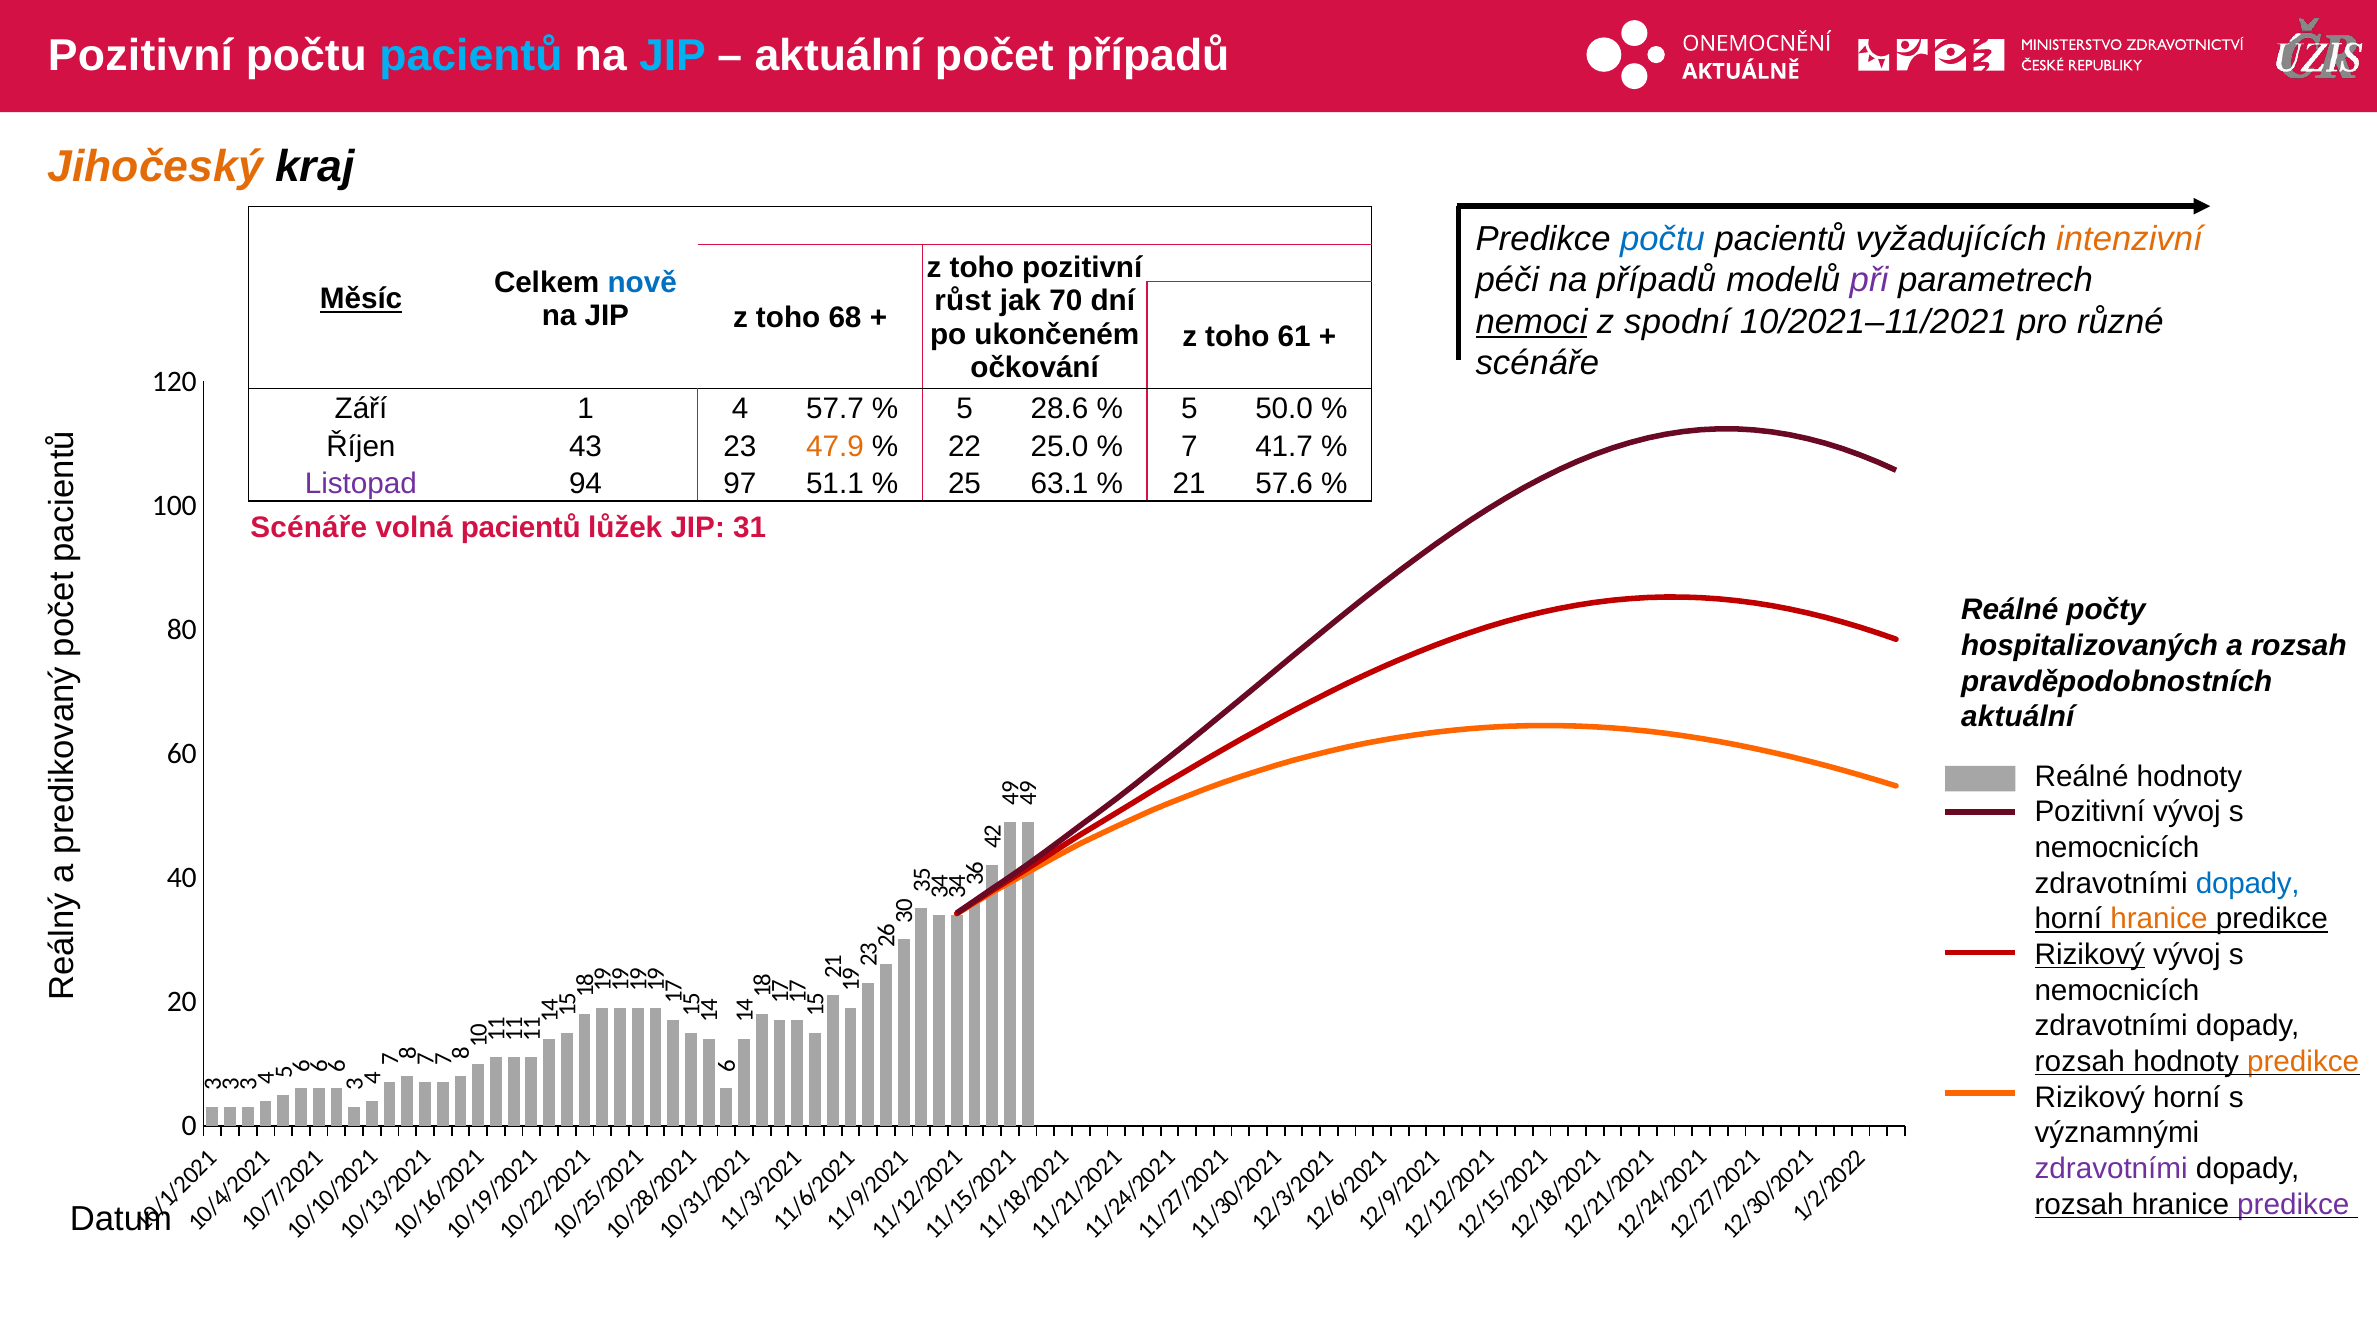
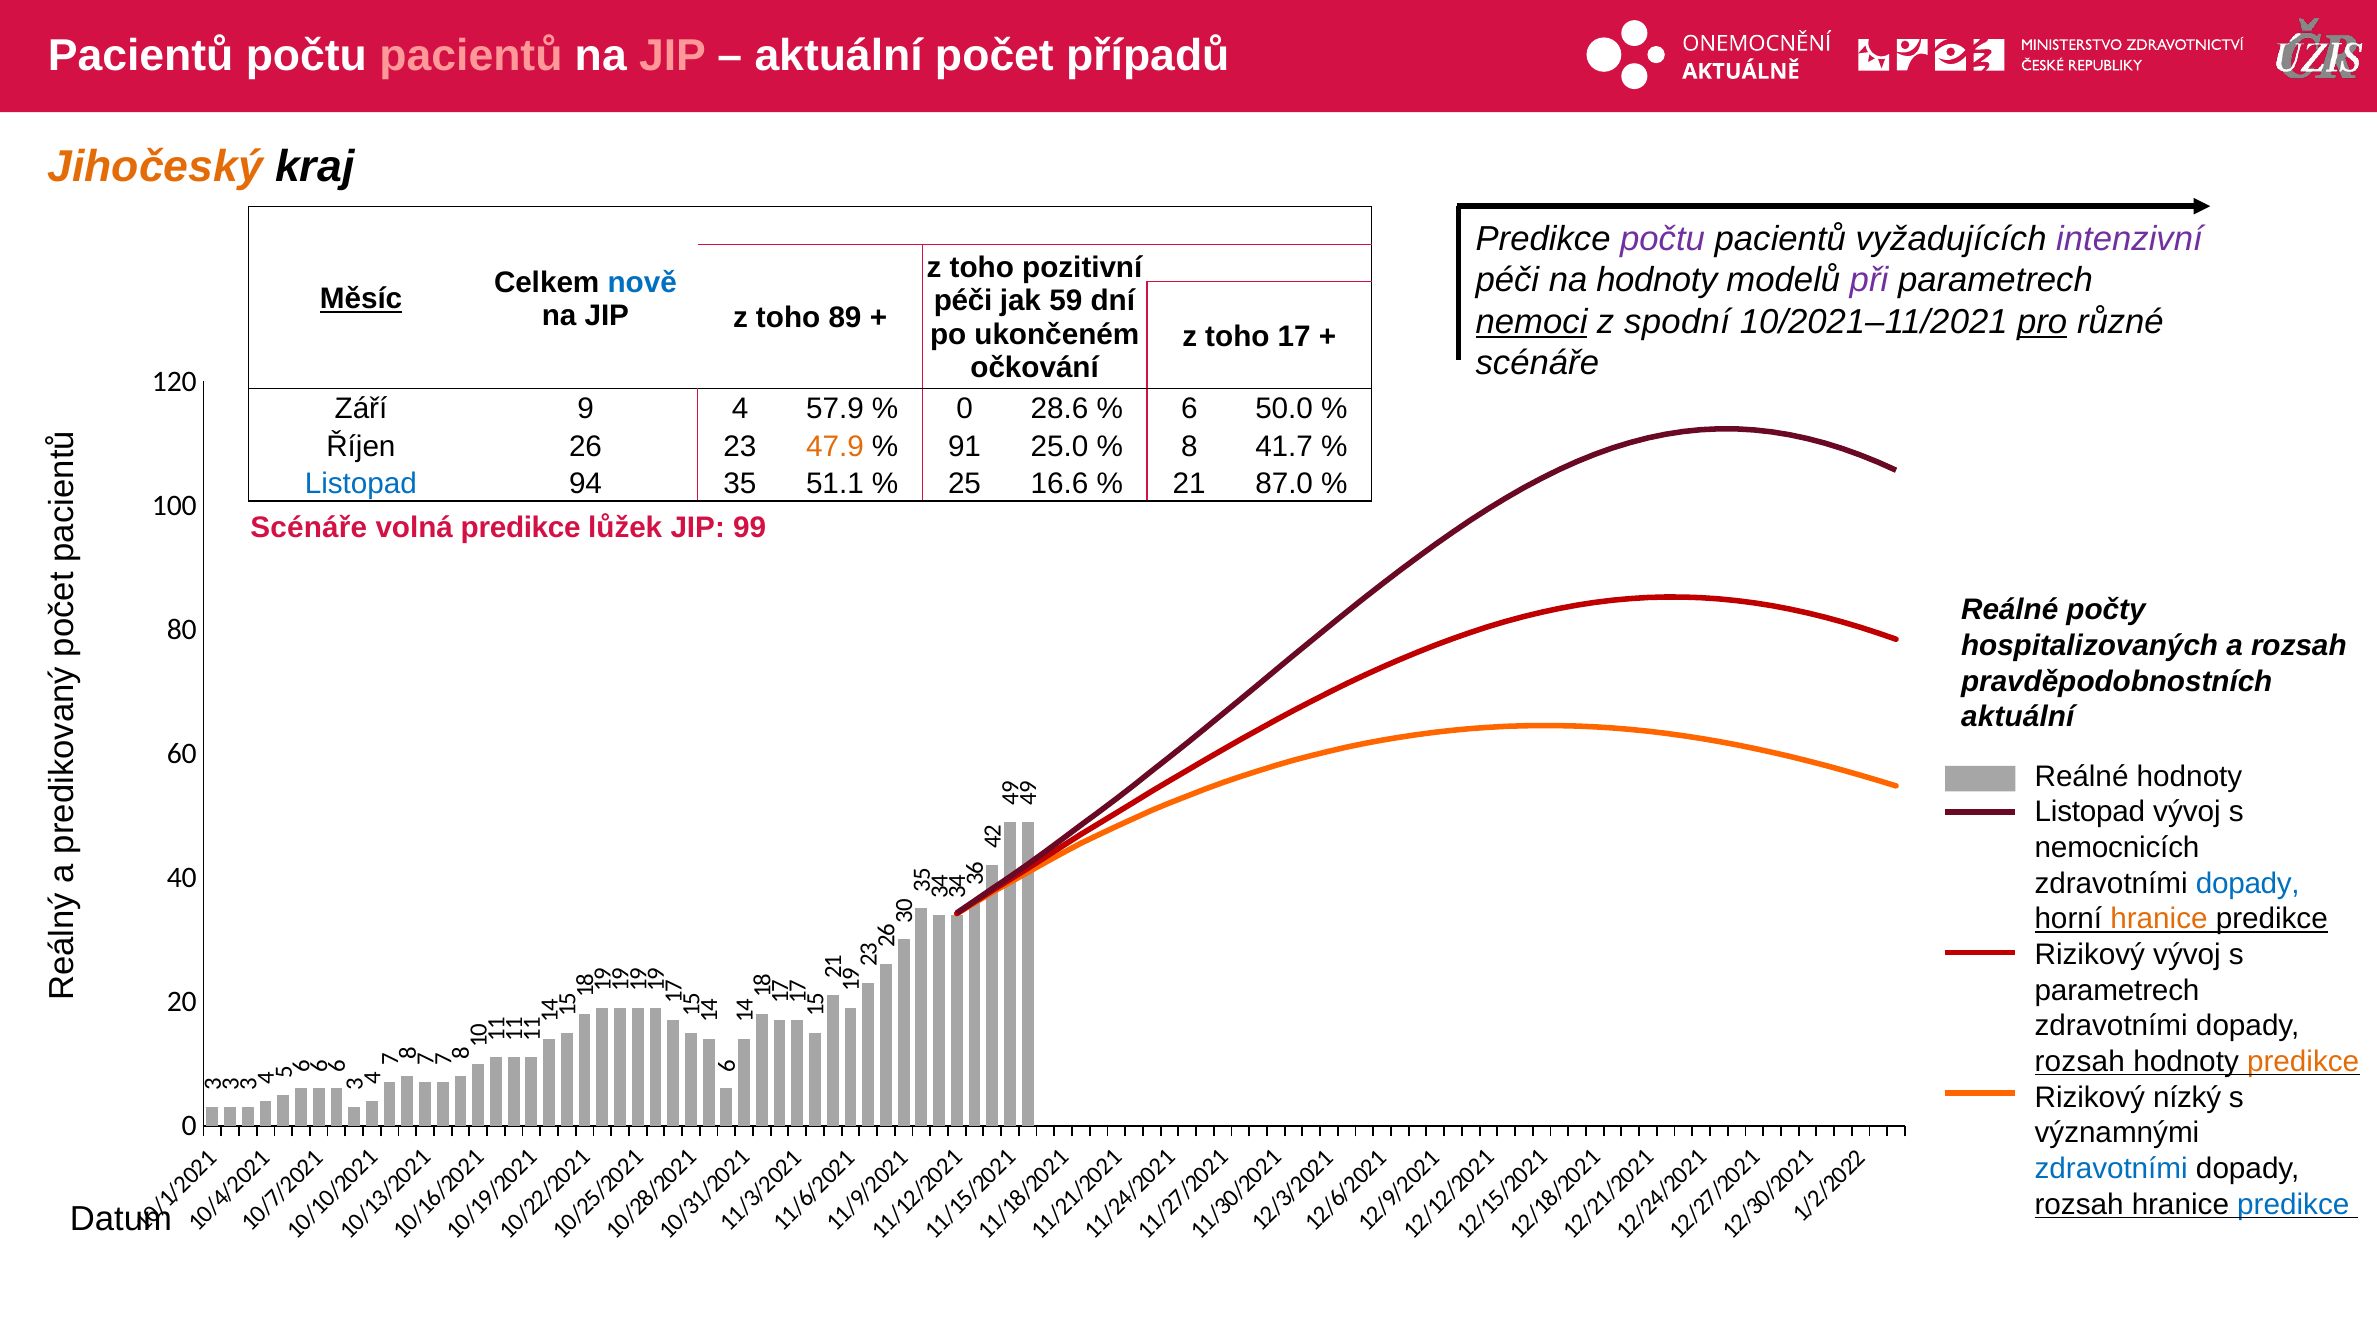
Pozitivní at (141, 56): Pozitivní -> Pacientů
pacientů at (471, 56) colour: light blue -> pink
JIP at (672, 56) colour: light blue -> pink
počtu at (1663, 239) colour: blue -> purple
intenzivní colour: orange -> purple
na případů: případů -> hodnoty
růst at (963, 301): růst -> péči
70: 70 -> 59
68: 68 -> 89
pro underline: none -> present
61: 61 -> 17
Září 1: 1 -> 9
57.7: 57.7 -> 57.9
5 at (965, 409): 5 -> 0
5 at (1189, 409): 5 -> 6
43: 43 -> 26
22: 22 -> 91
7 at (1189, 446): 7 -> 8
Listopad at (361, 484) colour: purple -> blue
97: 97 -> 35
63.1: 63.1 -> 16.6
57.6: 57.6 -> 87.0
volná pacientů: pacientů -> predikce
31: 31 -> 99
Pozitivní at (2090, 812): Pozitivní -> Listopad
Rizikový at (2090, 955) underline: present -> none
nemocnicích at (2117, 990): nemocnicích -> parametrech
Rizikový horní: horní -> nízký
zdravotními at (2111, 1169) colour: purple -> blue
predikce at (2293, 1204) colour: purple -> blue
